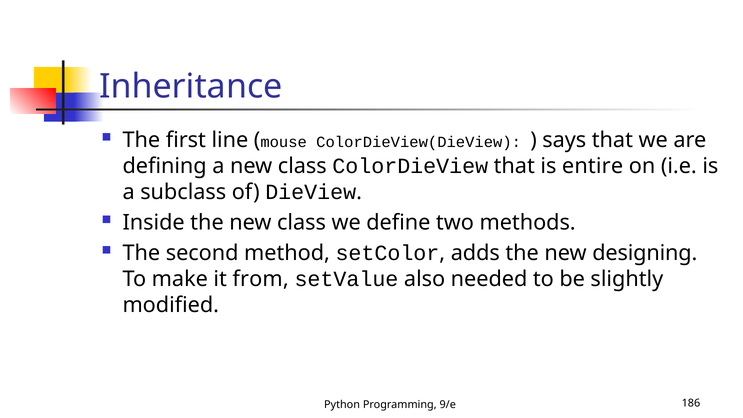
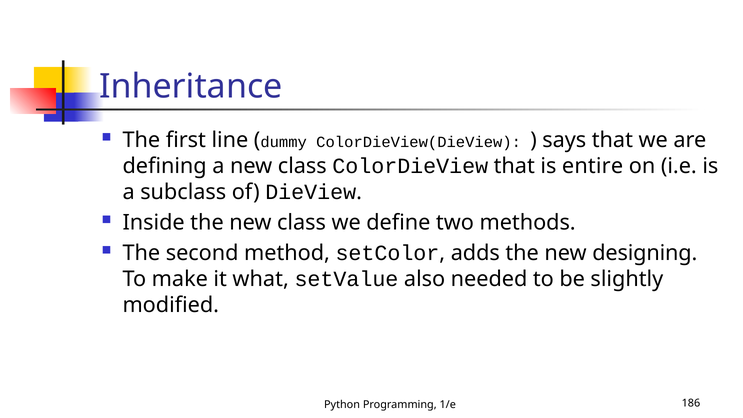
mouse: mouse -> dummy
from: from -> what
9/e: 9/e -> 1/e
